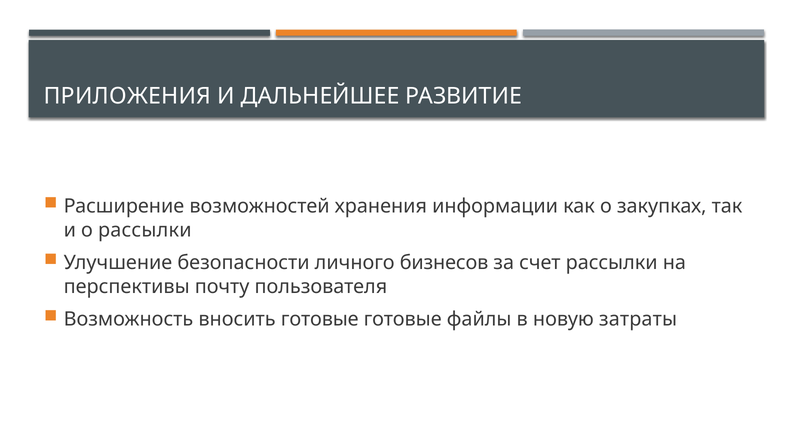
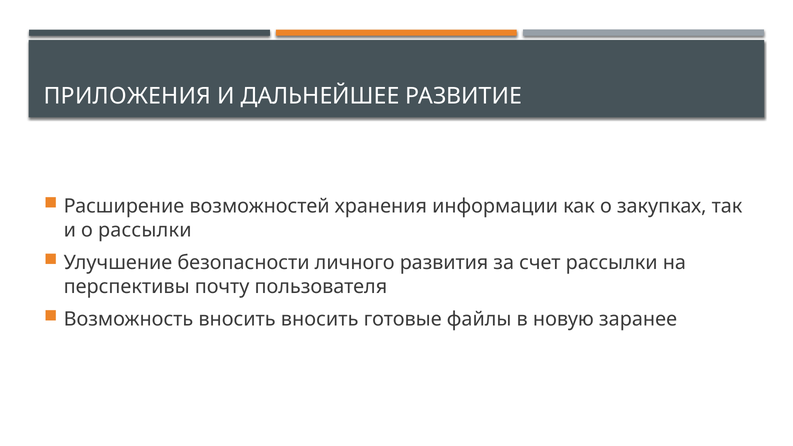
бизнесов: бизнесов -> развития
вносить готовые: готовые -> вносить
затраты: затраты -> заранее
